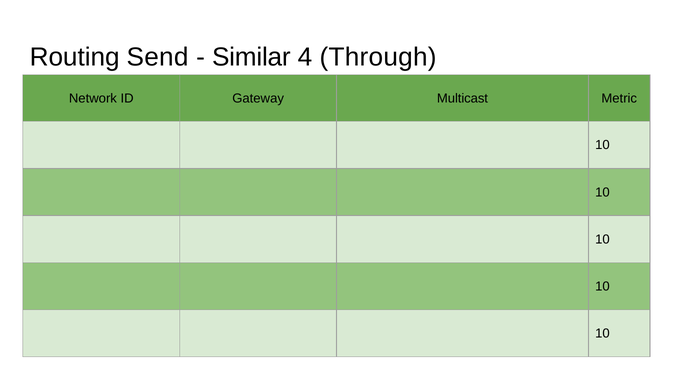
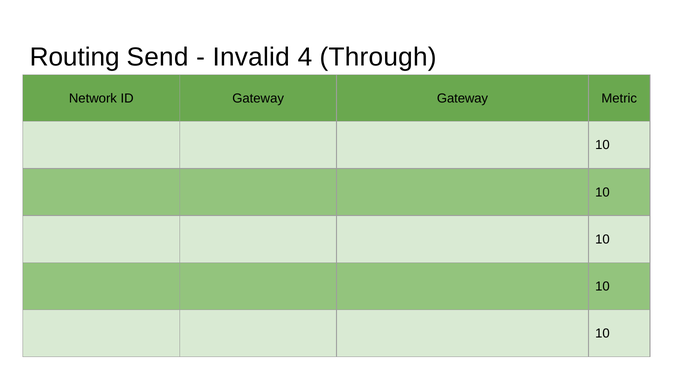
Similar: Similar -> Invalid
Gateway Multicast: Multicast -> Gateway
